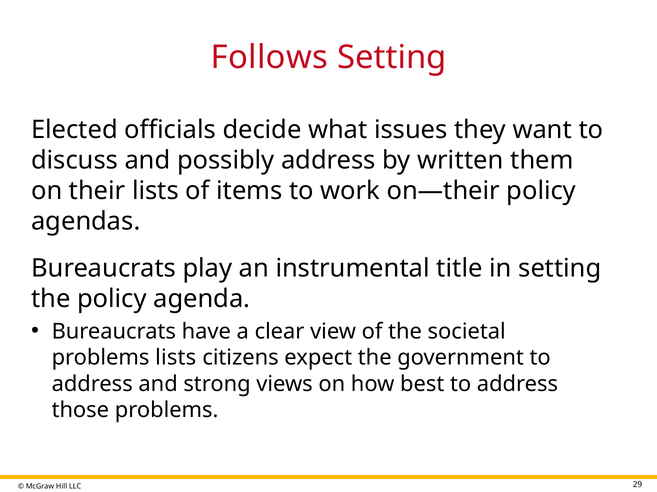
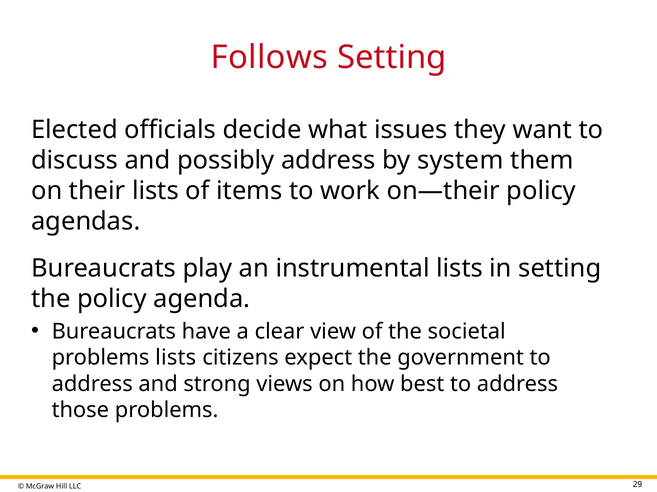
written: written -> system
instrumental title: title -> lists
